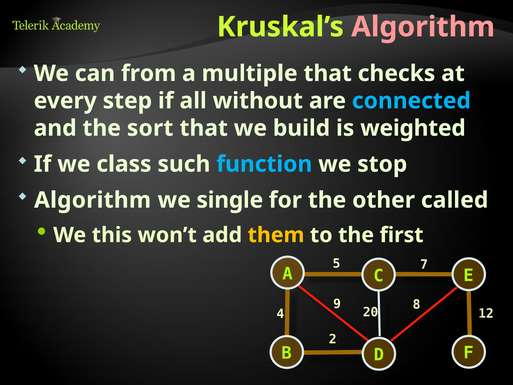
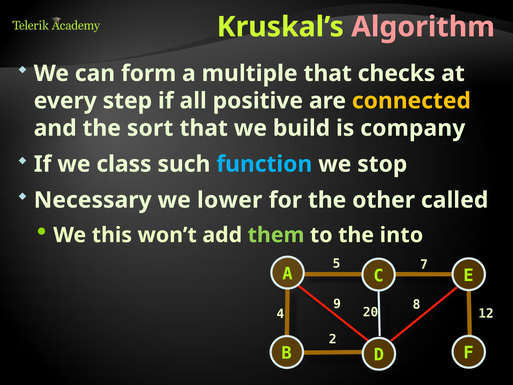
from: from -> form
without: without -> positive
connected colour: light blue -> yellow
weighted: weighted -> company
Algorithm at (93, 200): Algorithm -> Necessary
single: single -> lower
them colour: yellow -> light green
first: first -> into
